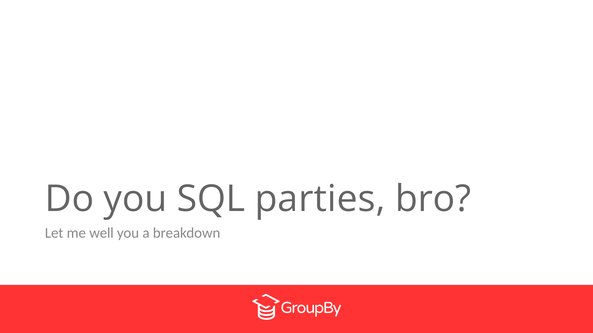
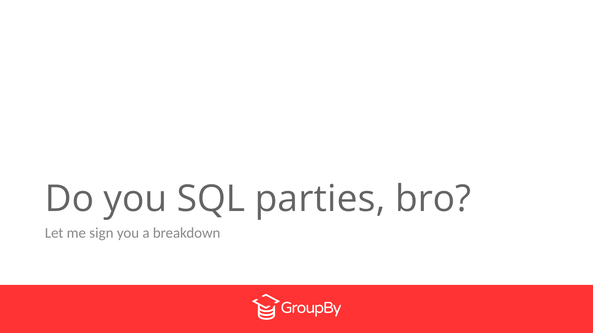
well: well -> sign
